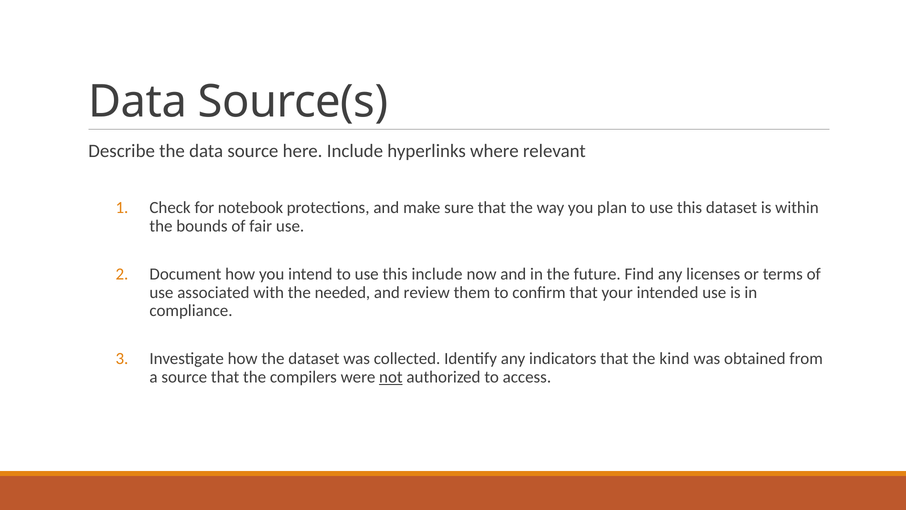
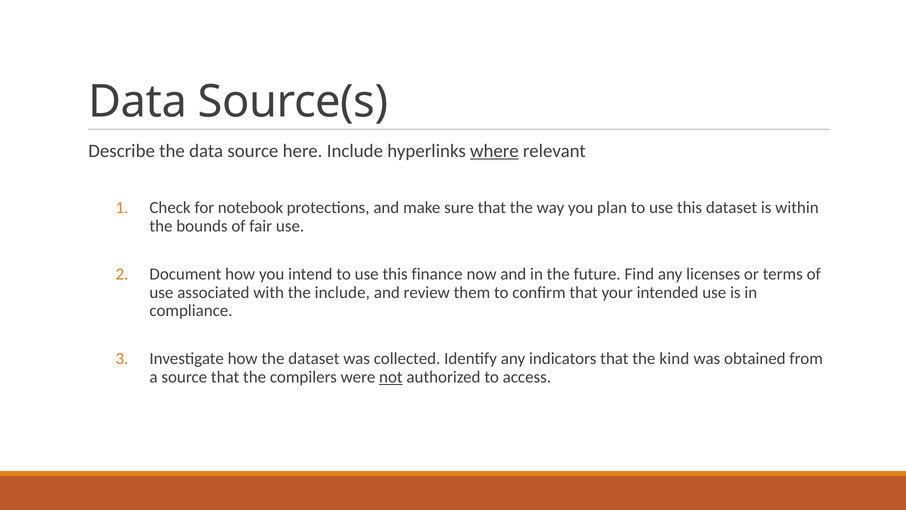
where underline: none -> present
this include: include -> finance
the needed: needed -> include
